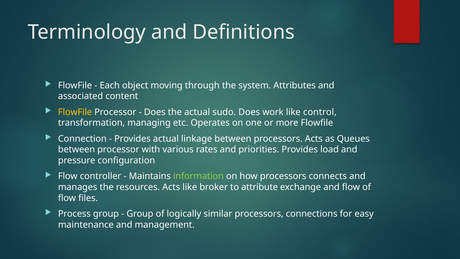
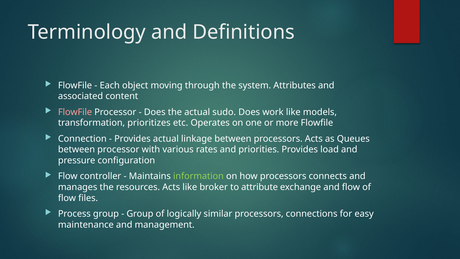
FlowFile at (75, 112) colour: yellow -> pink
control: control -> models
managing: managing -> prioritizes
